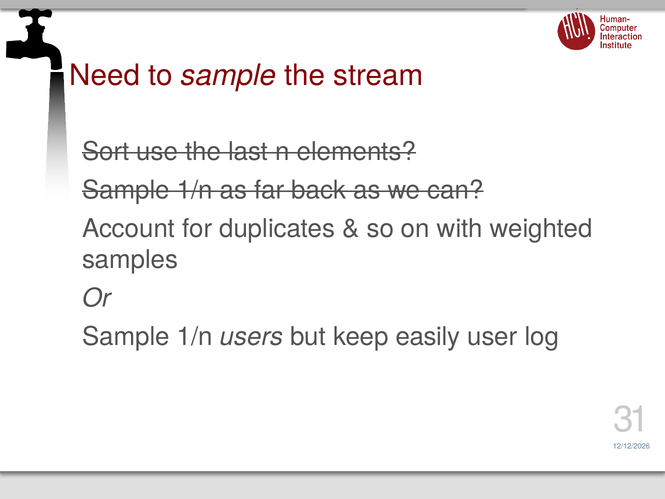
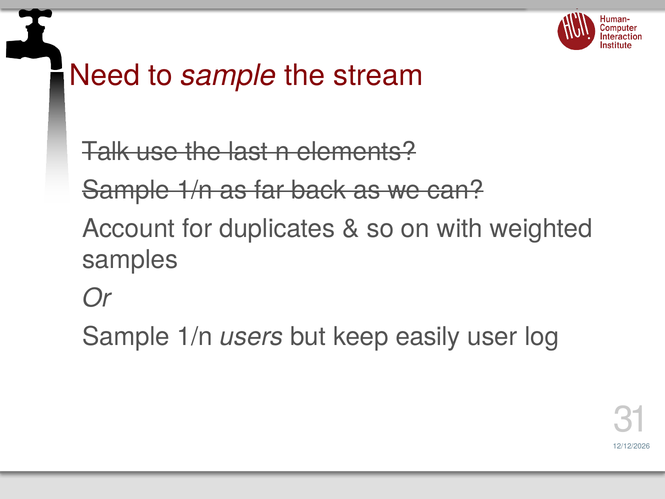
Sort: Sort -> Talk
